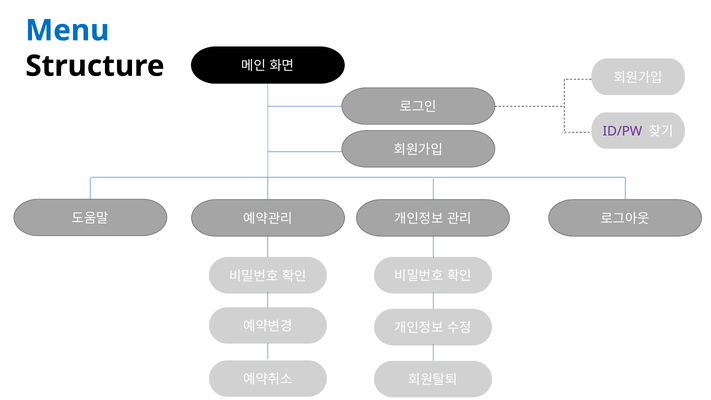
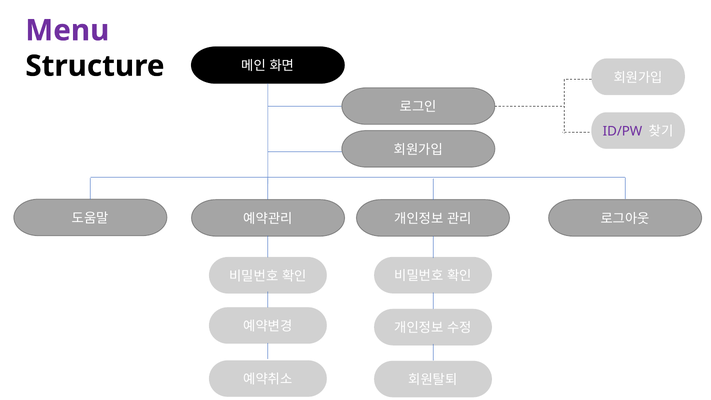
Menu colour: blue -> purple
